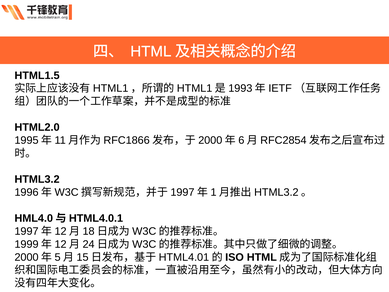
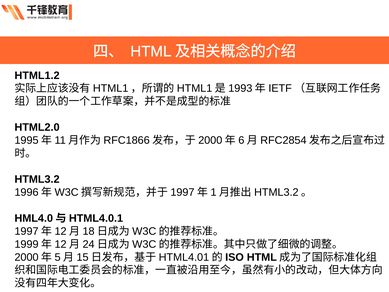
HTML1.5: HTML1.5 -> HTML1.2
